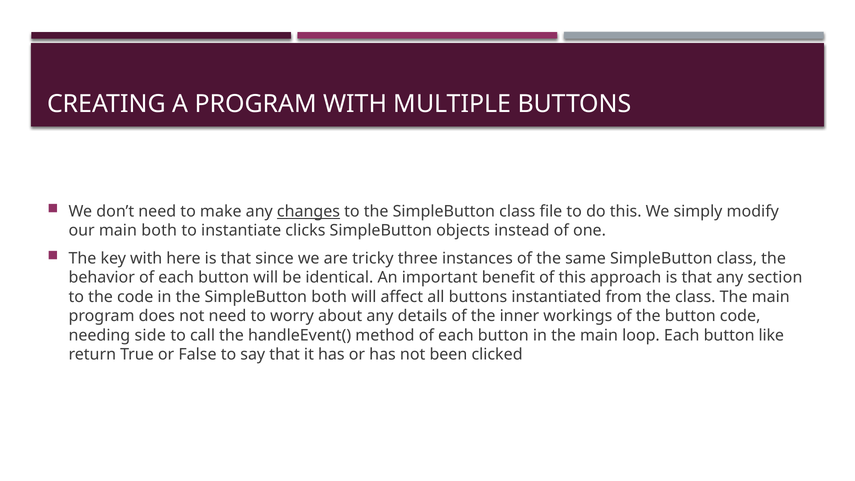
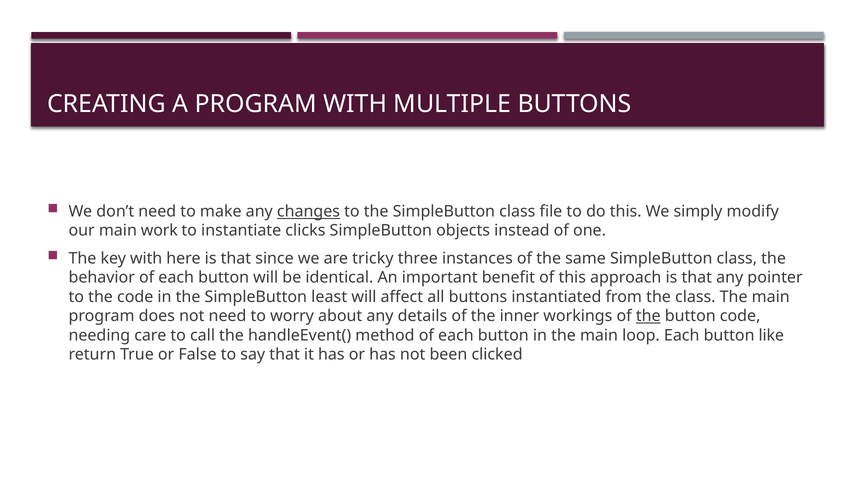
main both: both -> work
section: section -> pointer
SimpleButton both: both -> least
the at (648, 316) underline: none -> present
side: side -> care
